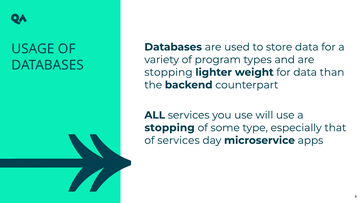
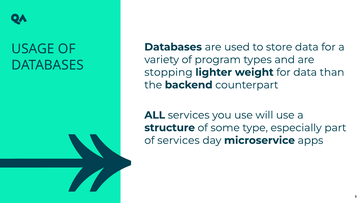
stopping at (170, 128): stopping -> structure
that: that -> part
